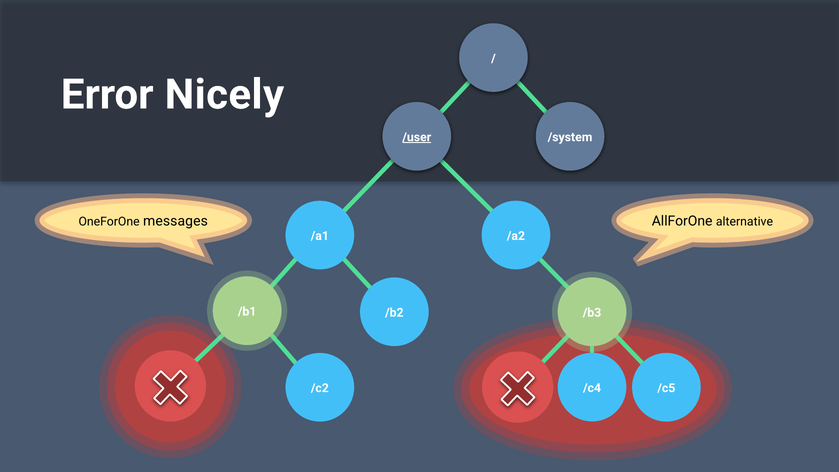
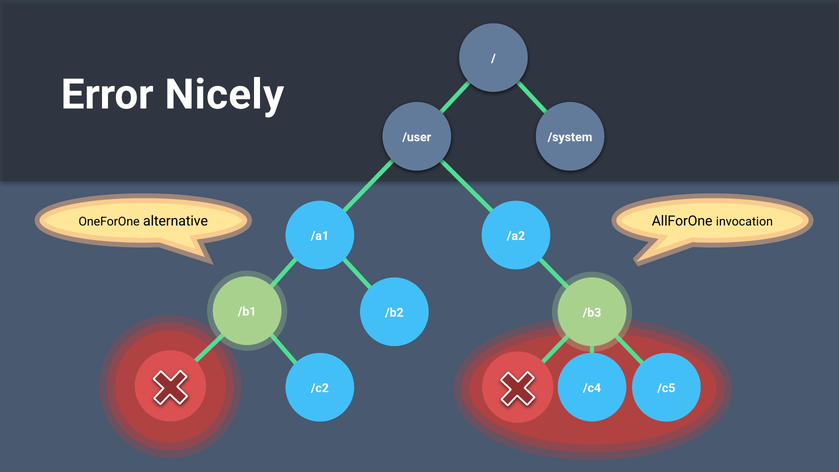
/user underline: present -> none
messages: messages -> alternative
alternative: alternative -> invocation
